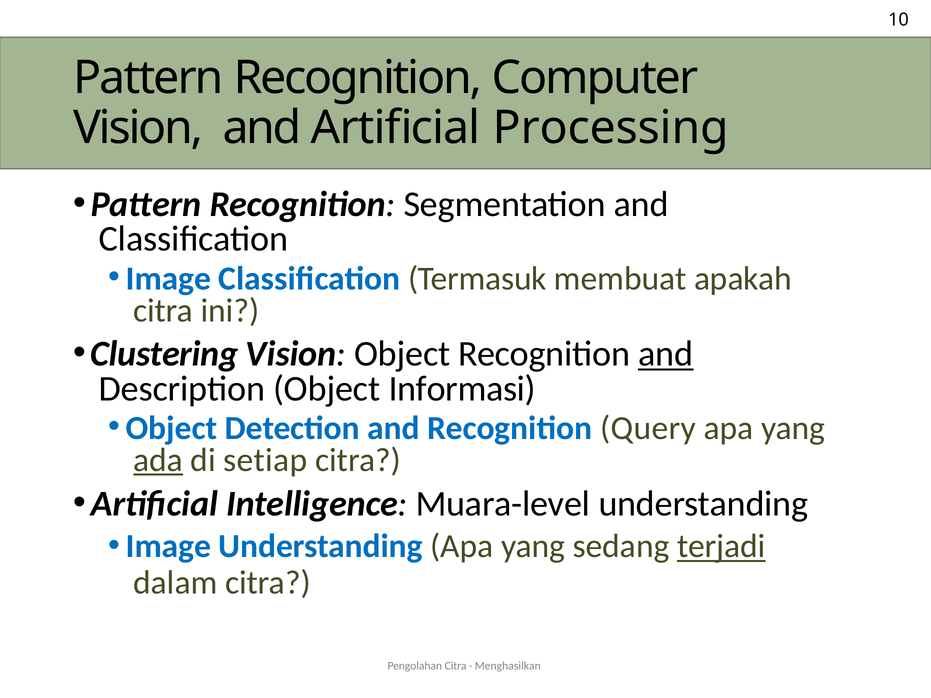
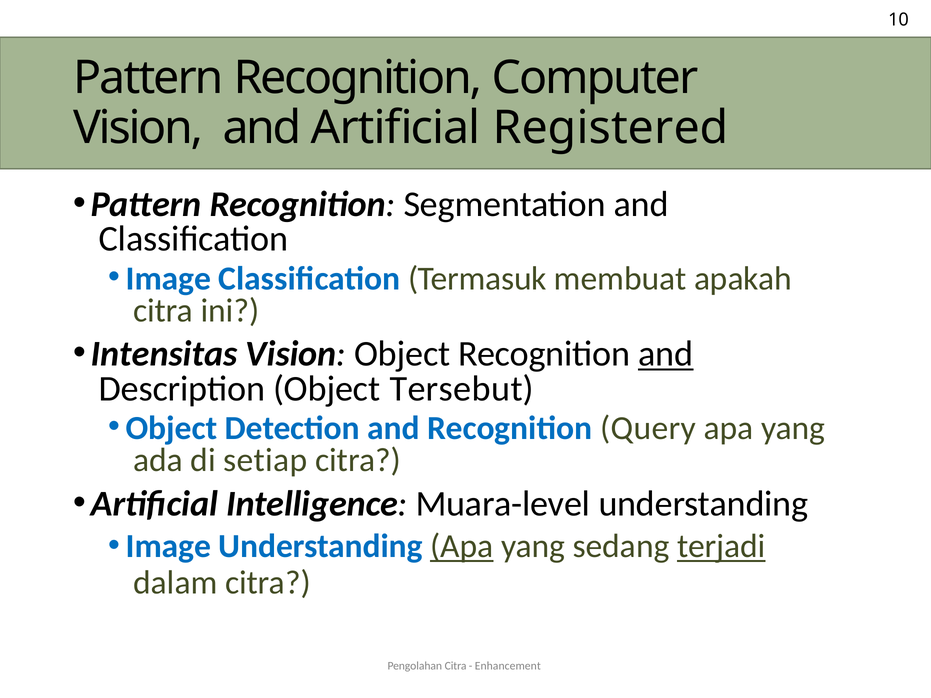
Processing: Processing -> Registered
Clustering: Clustering -> Intensitas
Informasi: Informasi -> Tersebut
ada underline: present -> none
Apa at (462, 547) underline: none -> present
Menghasilkan: Menghasilkan -> Enhancement
